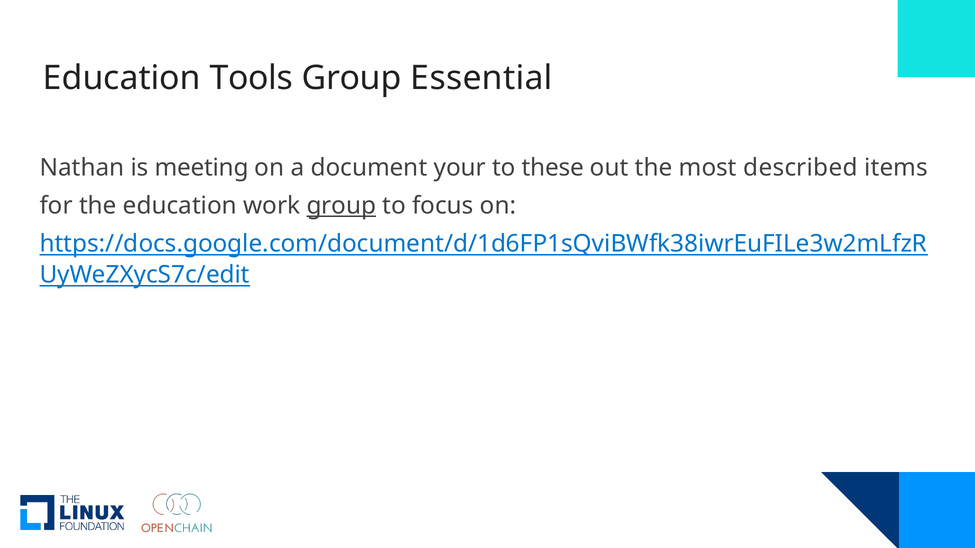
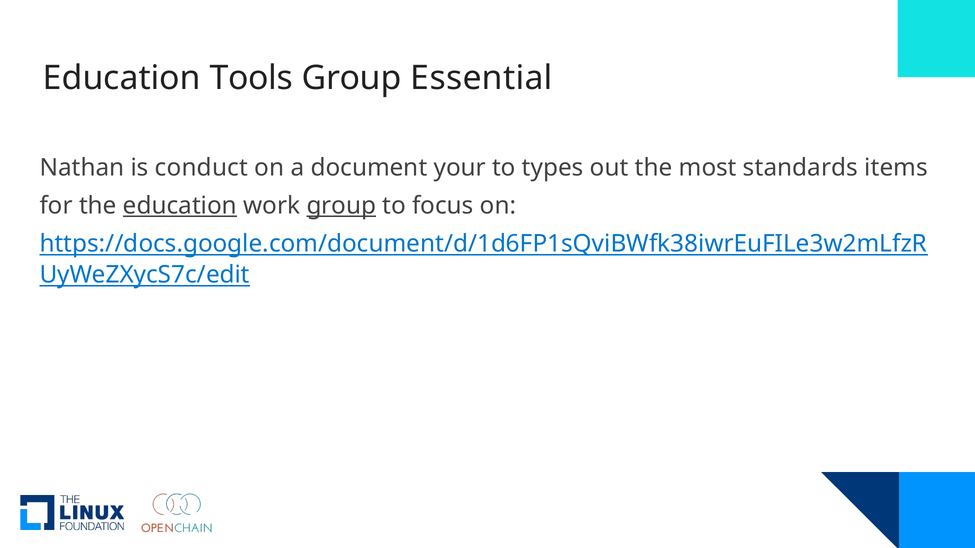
meeting: meeting -> conduct
these: these -> types
described: described -> standards
education at (180, 206) underline: none -> present
